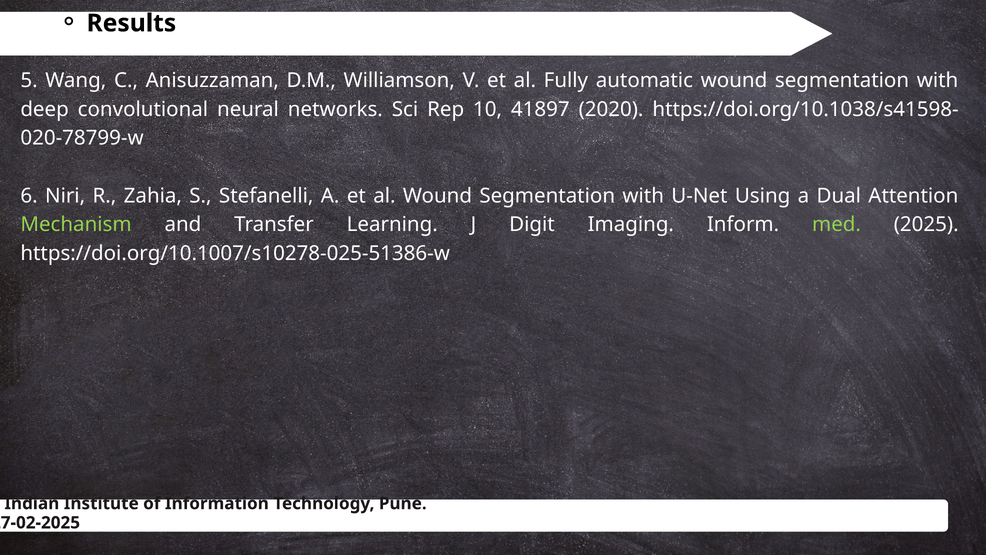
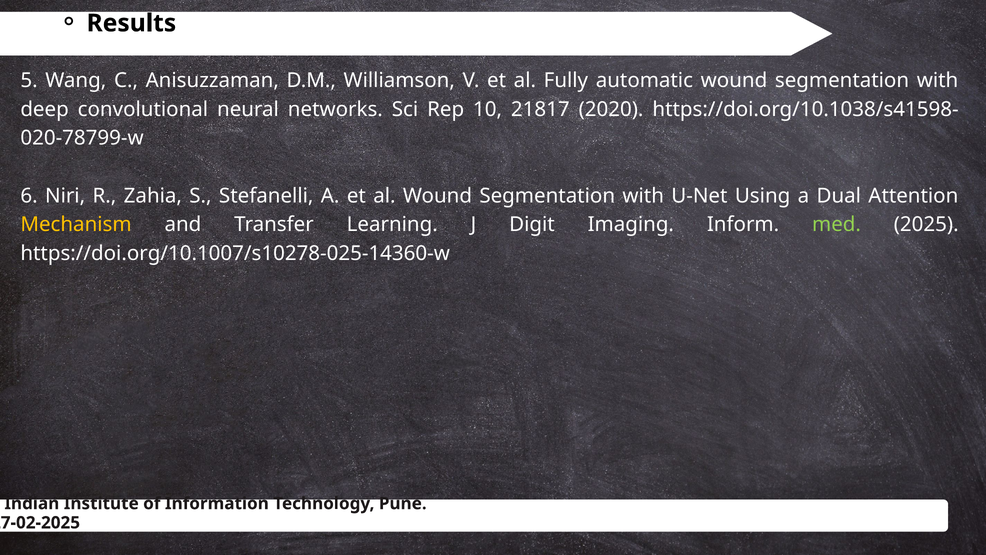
41897: 41897 -> 21817
Mechanism colour: light green -> yellow
https://doi.org/10.1007/s10278-025-51386-w: https://doi.org/10.1007/s10278-025-51386-w -> https://doi.org/10.1007/s10278-025-14360-w
